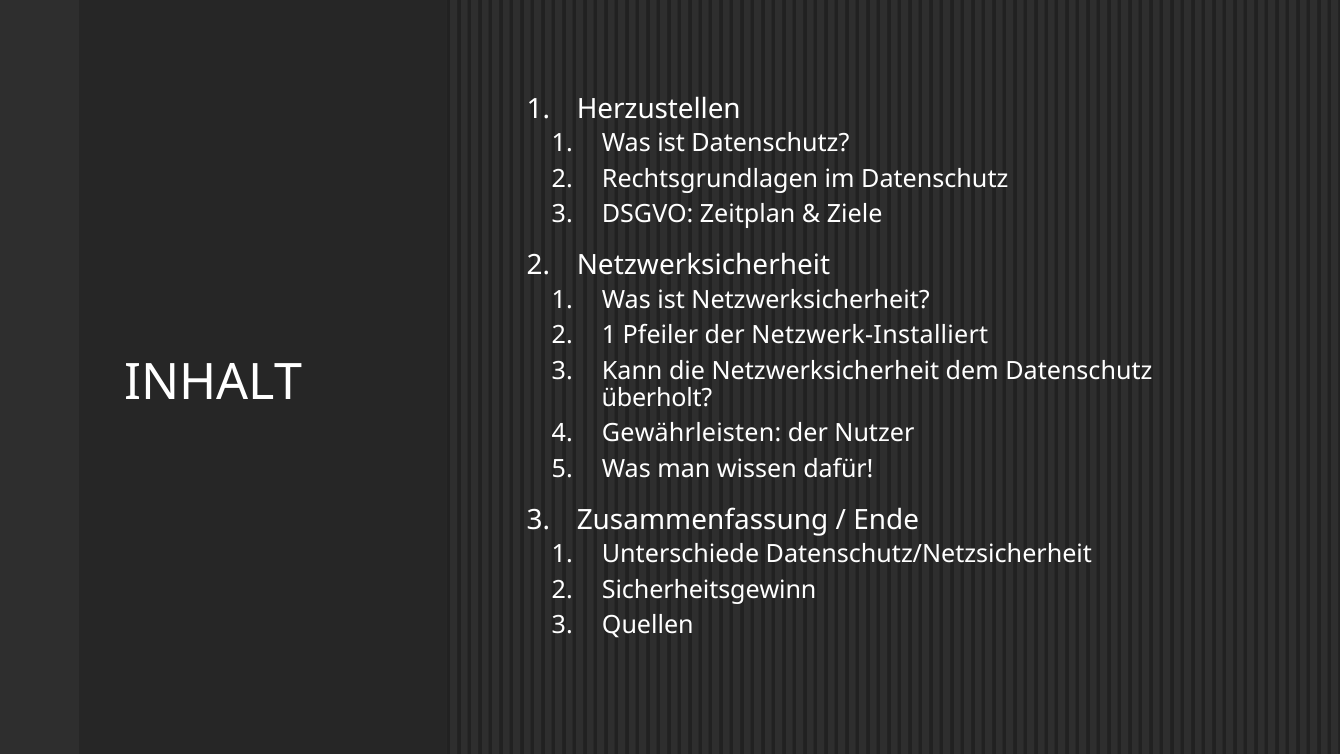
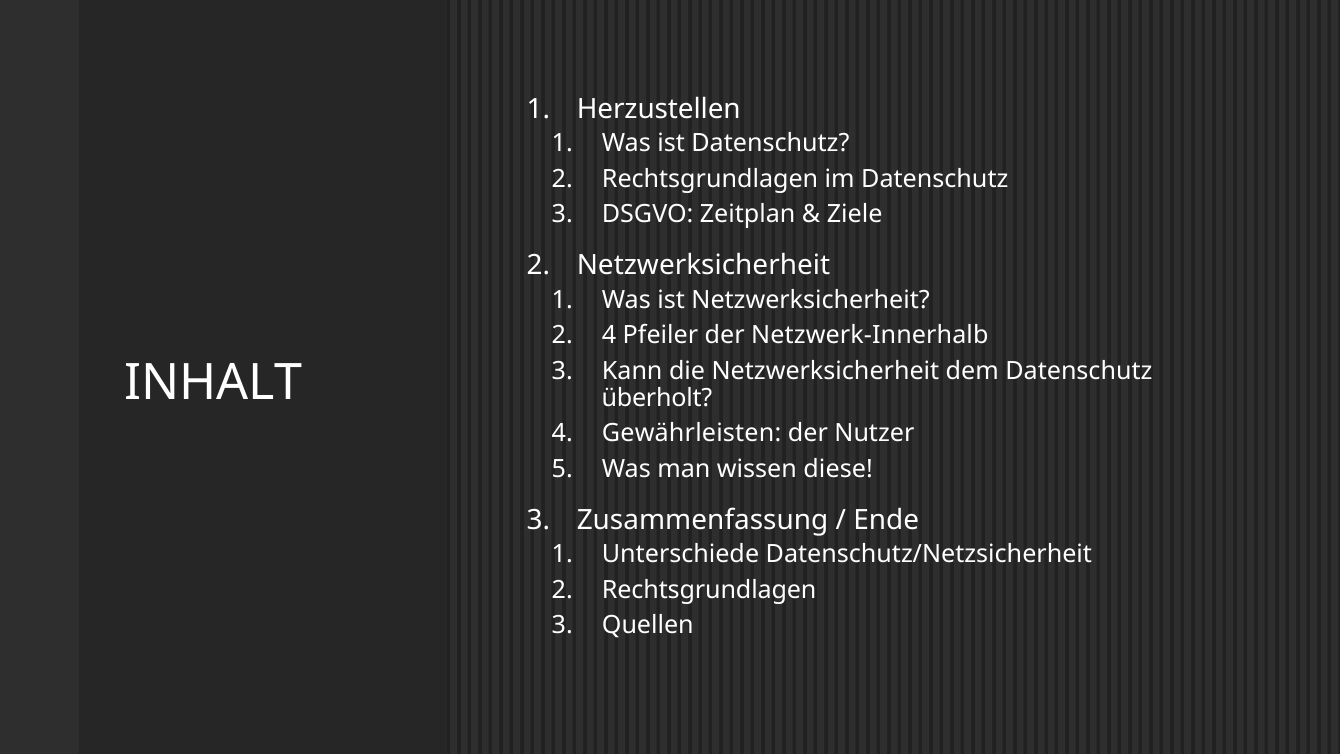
1 at (609, 335): 1 -> 4
Netzwerk-Installiert: Netzwerk-Installiert -> Netzwerk-Innerhalb
dafür: dafür -> diese
Sicherheitsgewinn at (709, 590): Sicherheitsgewinn -> Rechtsgrundlagen
